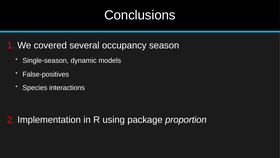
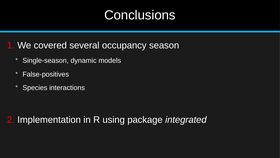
proportion: proportion -> integrated
